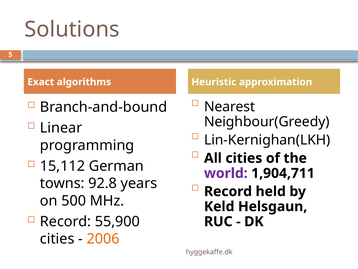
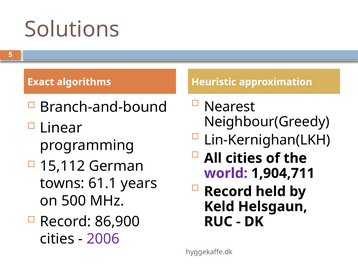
92.8: 92.8 -> 61.1
55,900: 55,900 -> 86,900
2006 colour: orange -> purple
